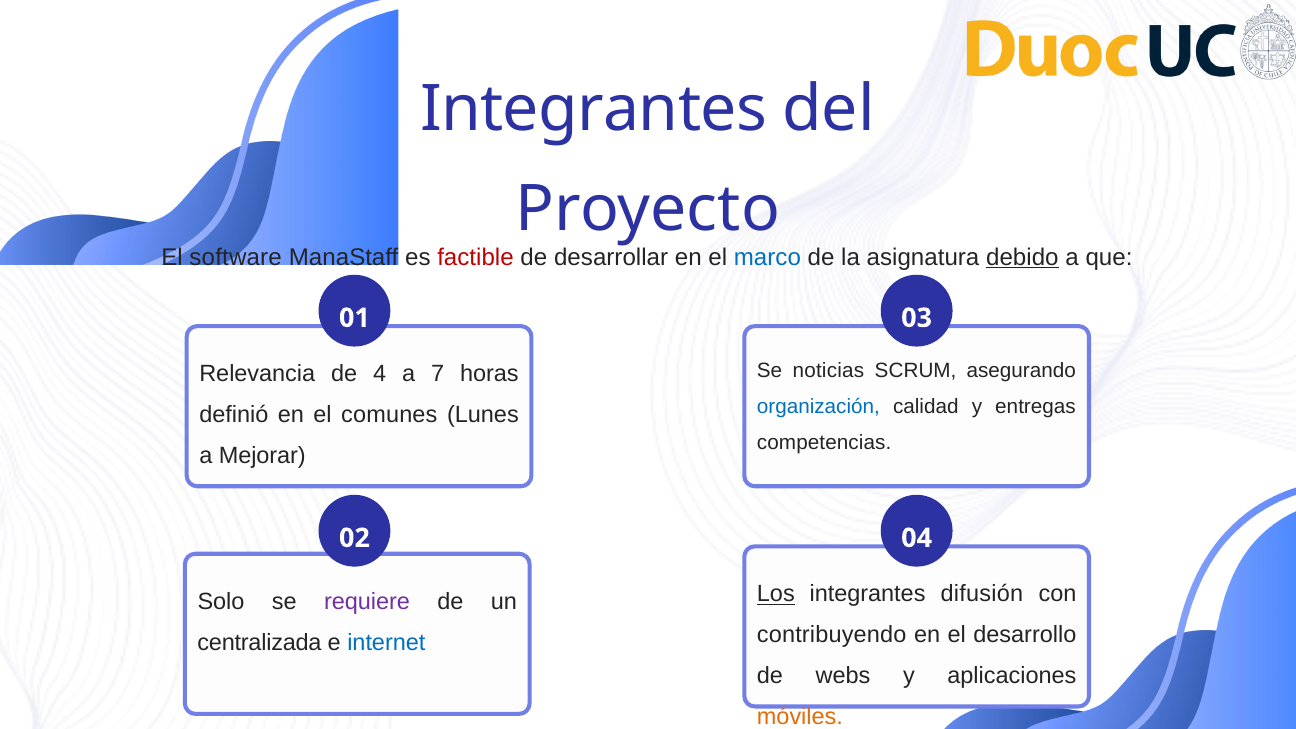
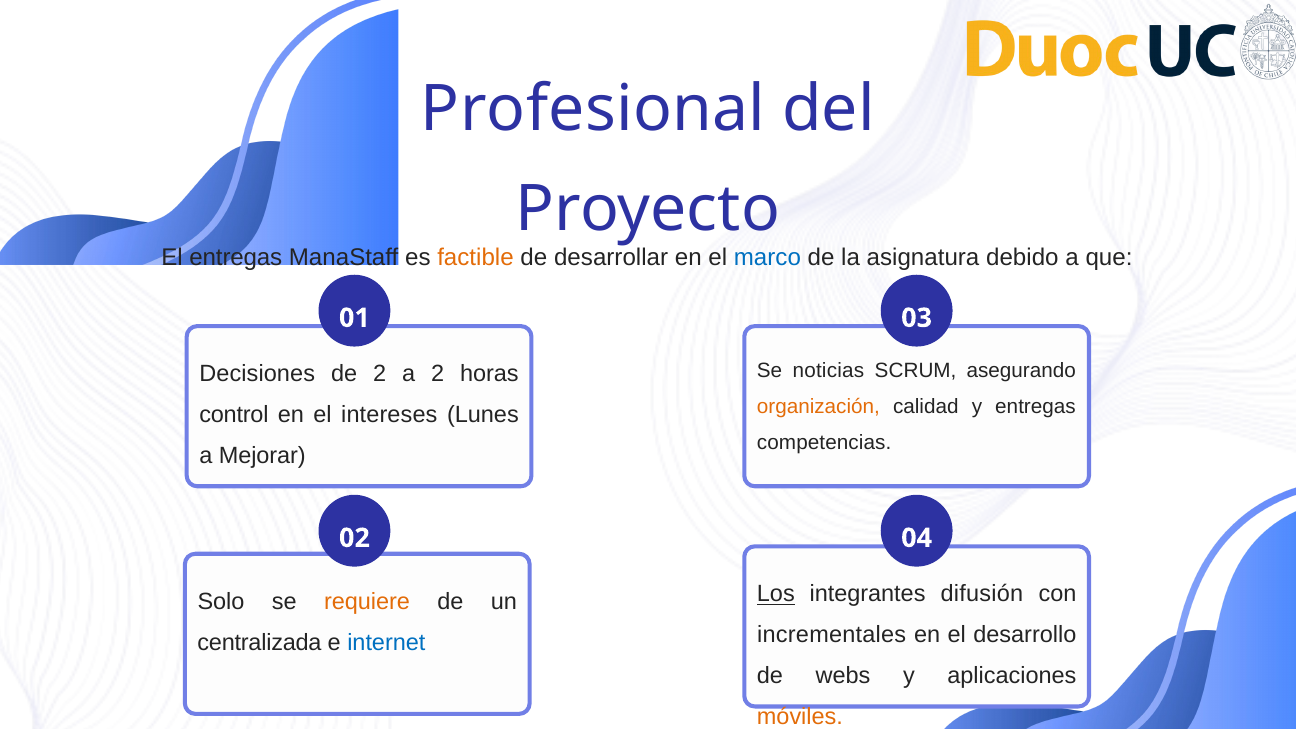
Integrantes at (594, 109): Integrantes -> Profesional
El software: software -> entregas
factible colour: red -> orange
debido underline: present -> none
Relevancia: Relevancia -> Decisiones
de 4: 4 -> 2
a 7: 7 -> 2
organización colour: blue -> orange
definió: definió -> control
comunes: comunes -> intereses
requiere colour: purple -> orange
contribuyendo: contribuyendo -> incrementales
